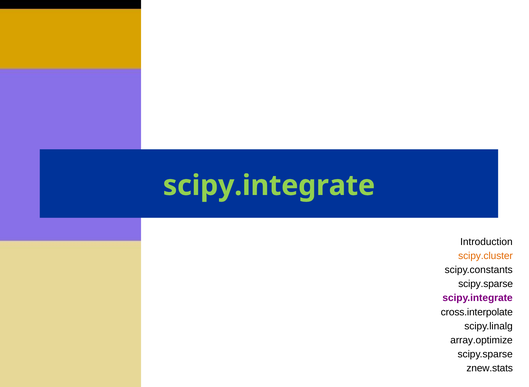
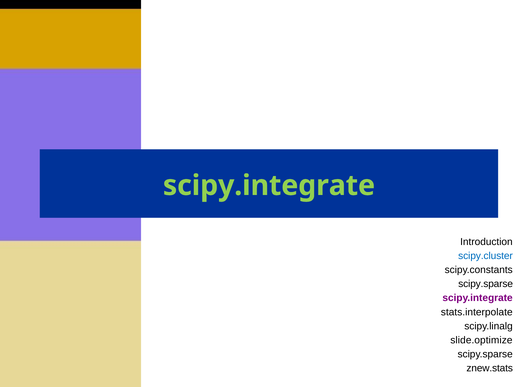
scipy.cluster colour: orange -> blue
cross.interpolate: cross.interpolate -> stats.interpolate
array.optimize: array.optimize -> slide.optimize
